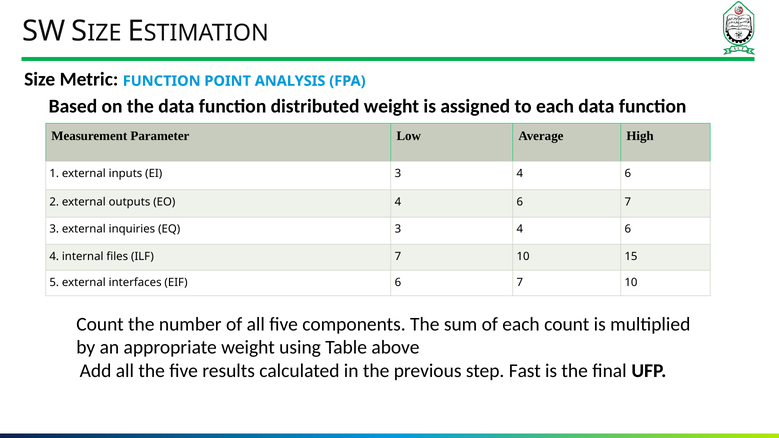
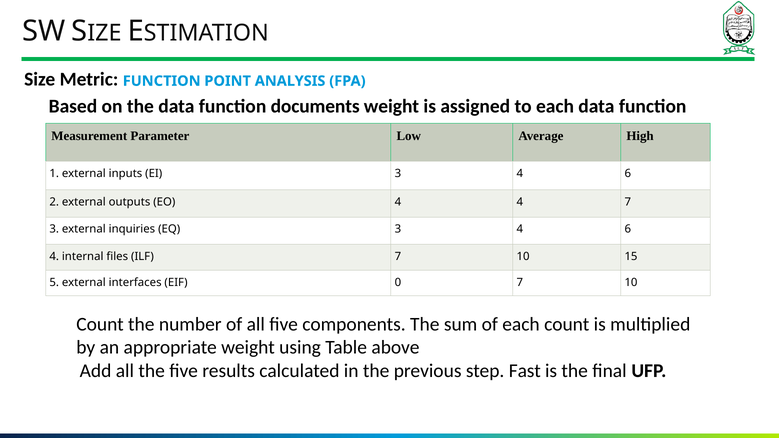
distributed: distributed -> documents
EO 4 6: 6 -> 4
EIF 6: 6 -> 0
